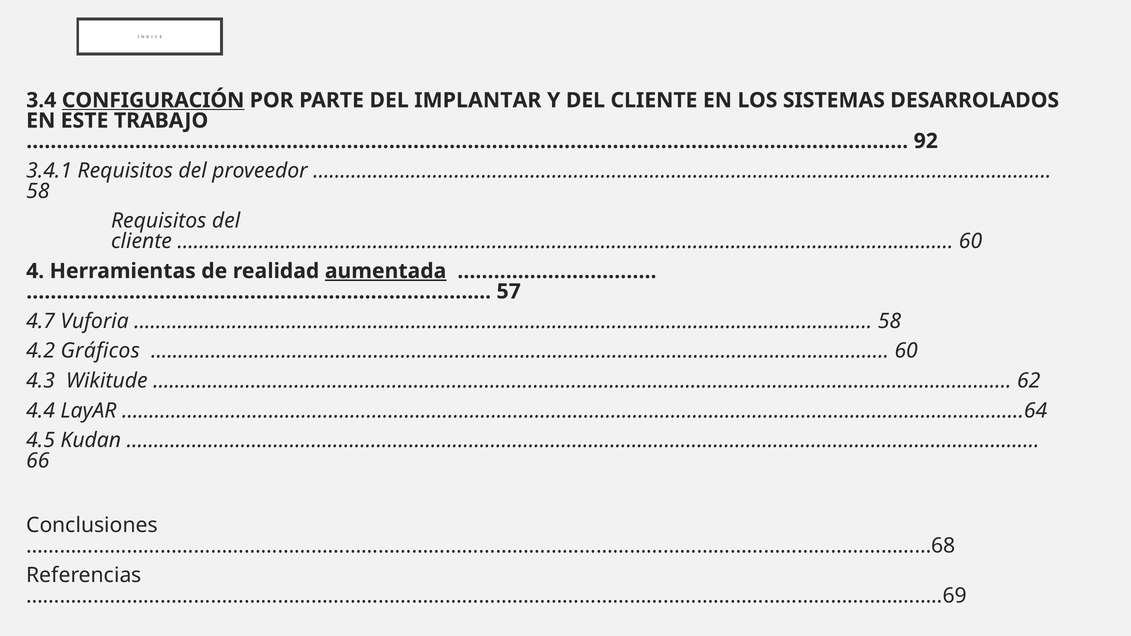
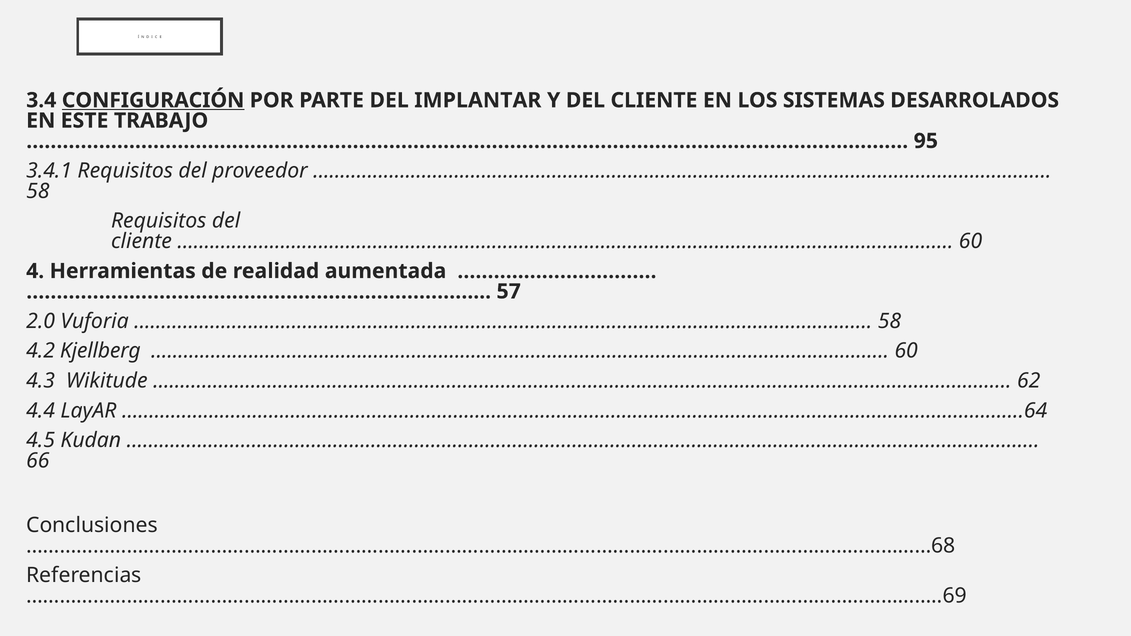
92: 92 -> 95
aumentada underline: present -> none
4.7: 4.7 -> 2.0
Gráficos: Gráficos -> Kjellberg
